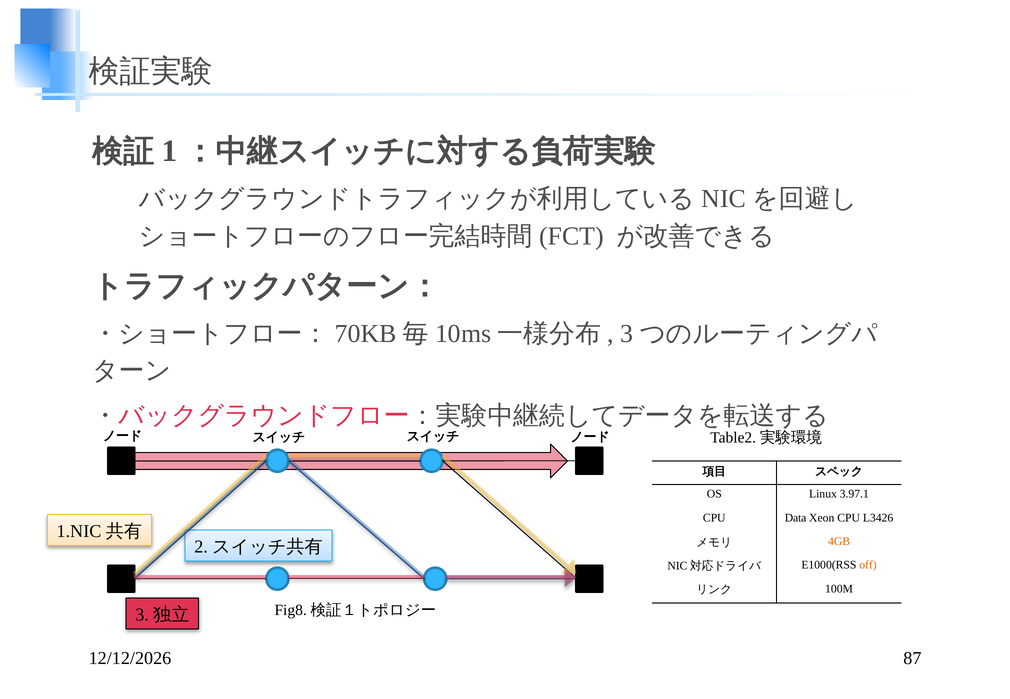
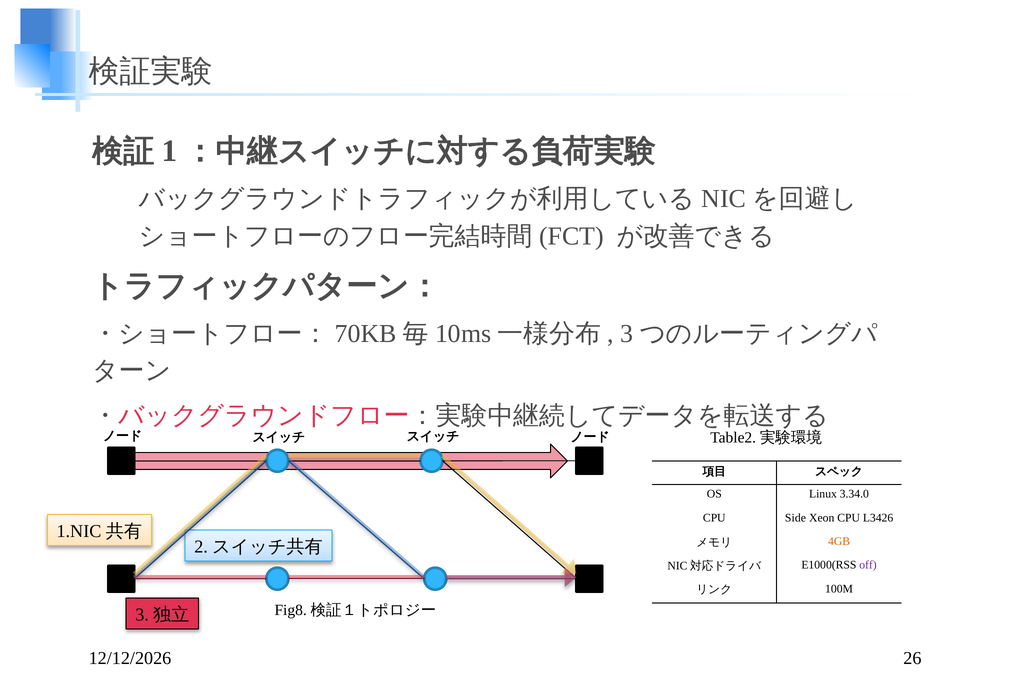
3.97.1: 3.97.1 -> 3.34.0
Data: Data -> Side
off colour: orange -> purple
87: 87 -> 26
